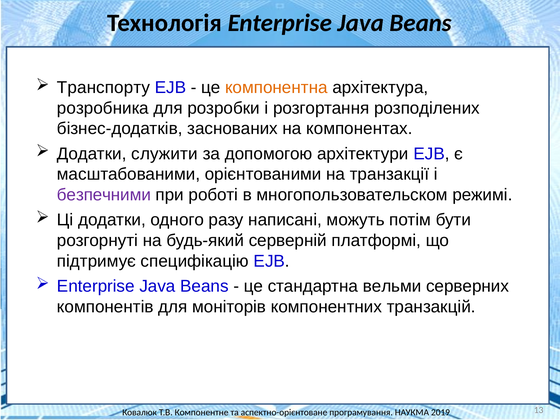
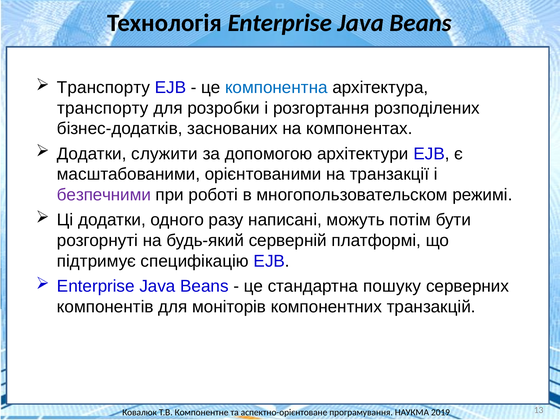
компонентна colour: orange -> blue
розробника at (103, 108): розробника -> транспорту
вельми: вельми -> пошуку
